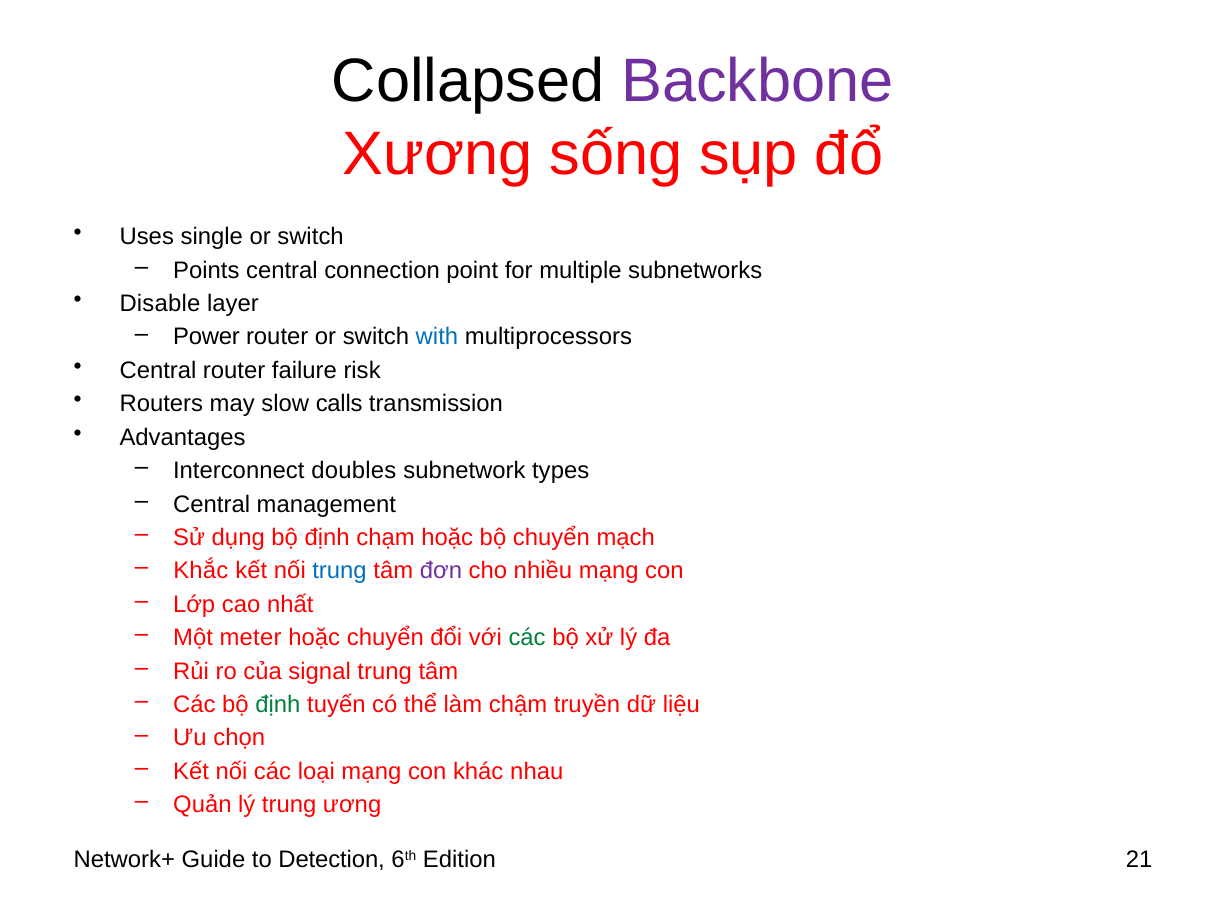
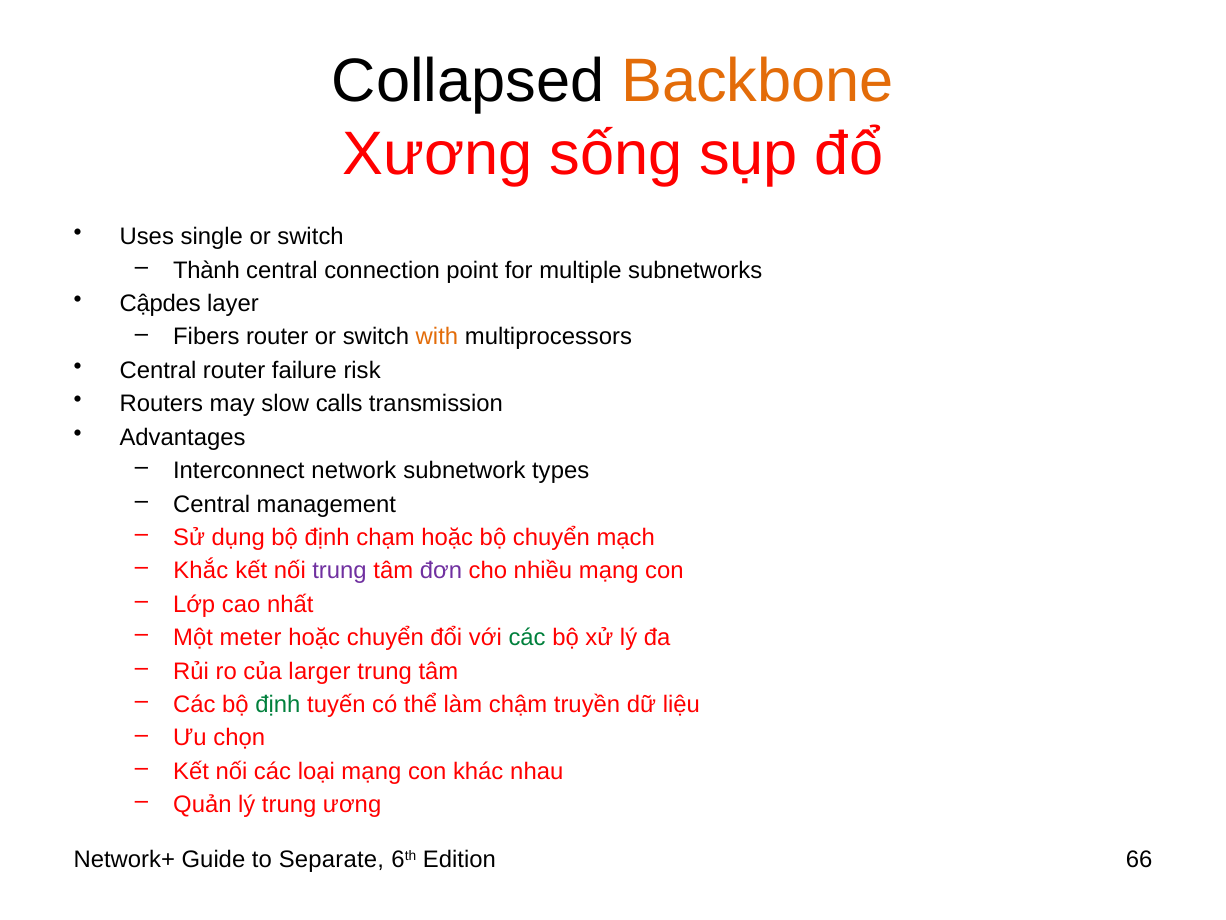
Backbone colour: purple -> orange
Points: Points -> Thành
Disable: Disable -> Cậpdes
Power: Power -> Fibers
with colour: blue -> orange
doubles: doubles -> network
trung at (340, 571) colour: blue -> purple
signal: signal -> larger
Detection: Detection -> Separate
21: 21 -> 66
